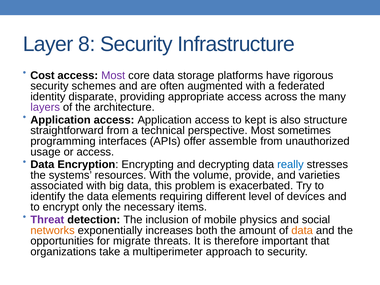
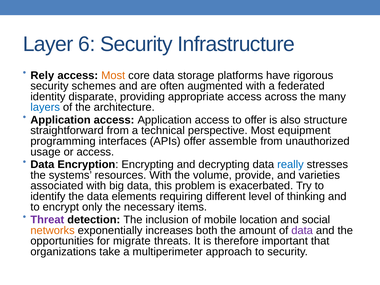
8: 8 -> 6
Cost: Cost -> Rely
Most at (113, 75) colour: purple -> orange
layers colour: purple -> blue
to kept: kept -> offer
sometimes: sometimes -> equipment
devices: devices -> thinking
physics: physics -> location
data at (302, 230) colour: orange -> purple
